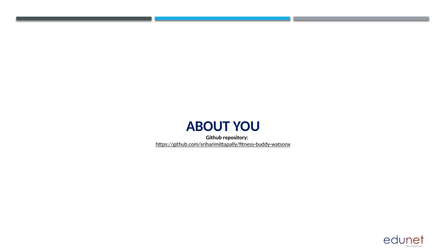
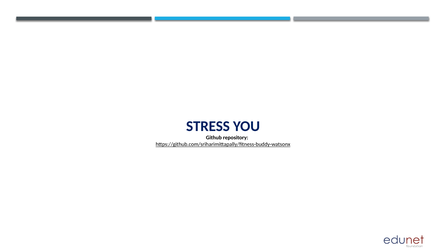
ABOUT: ABOUT -> STRESS
